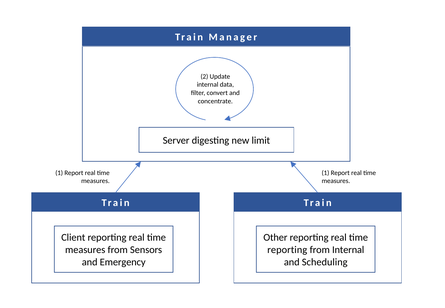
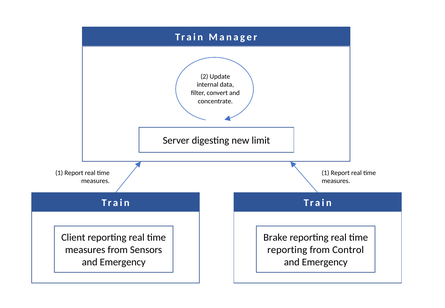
Other: Other -> Brake
from Internal: Internal -> Control
Scheduling at (325, 262): Scheduling -> Emergency
